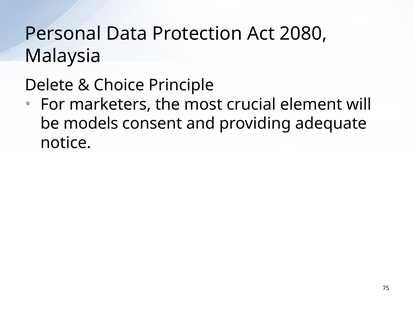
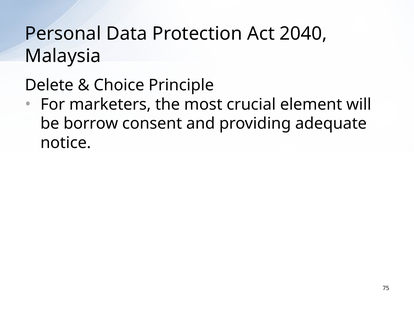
2080: 2080 -> 2040
models: models -> borrow
